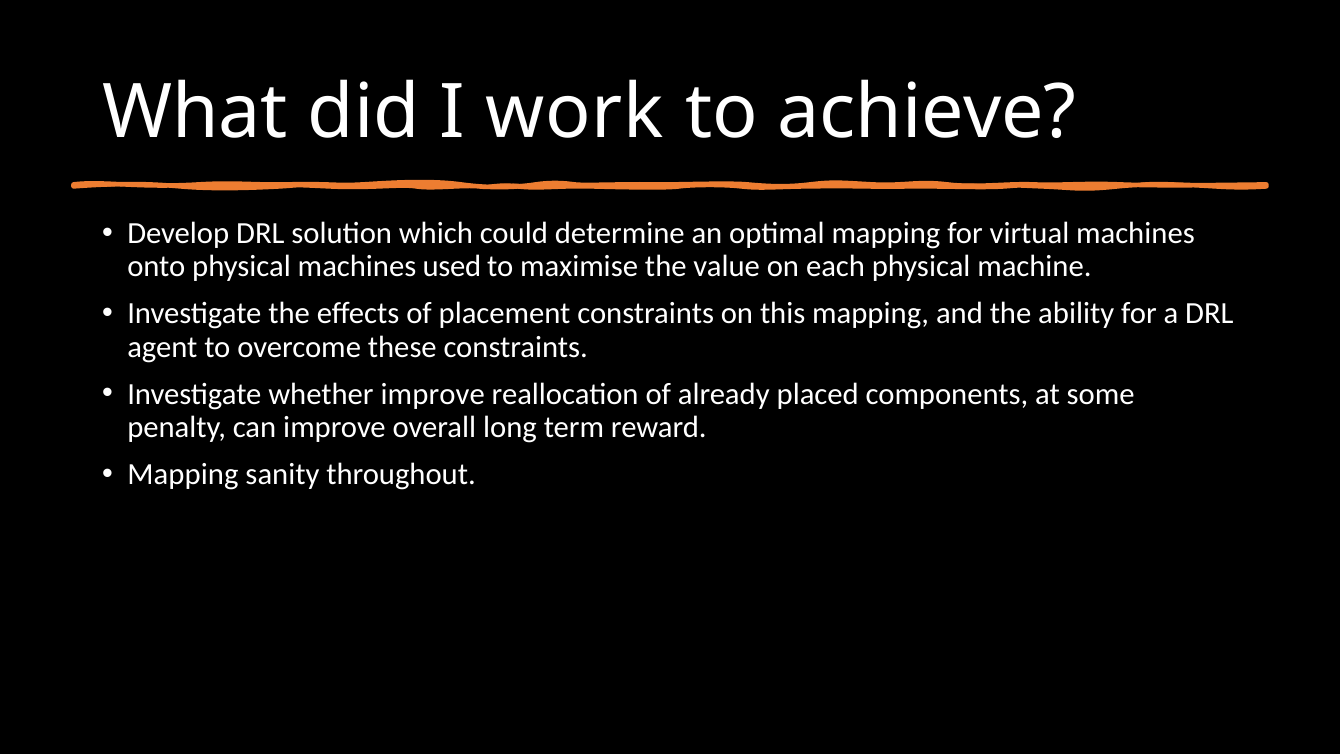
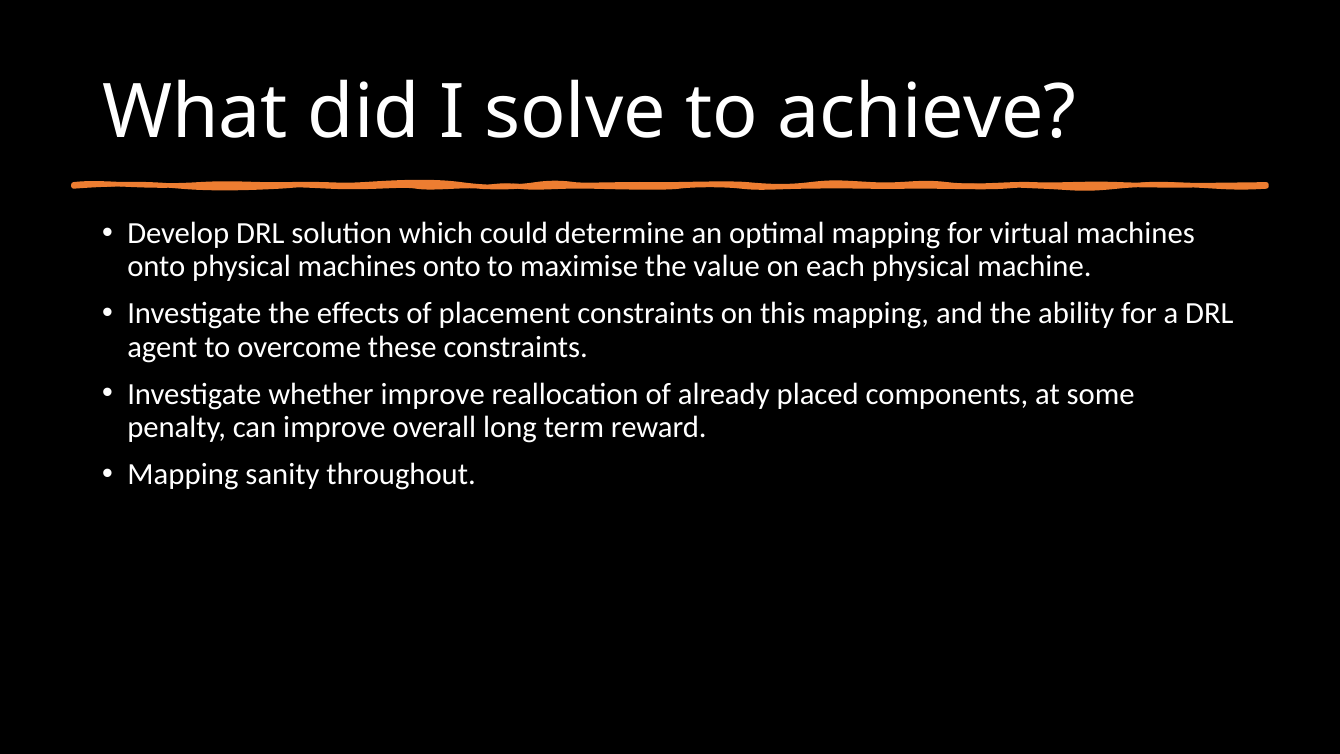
work: work -> solve
physical machines used: used -> onto
